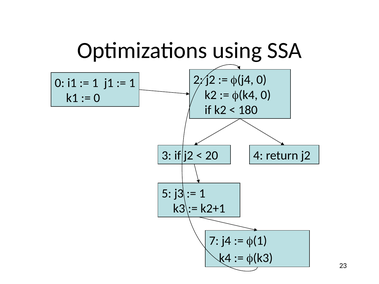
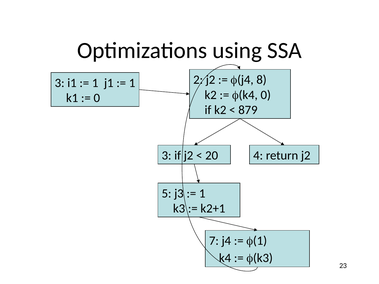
(j4 0: 0 -> 8
0 at (60, 83): 0 -> 3
180: 180 -> 879
